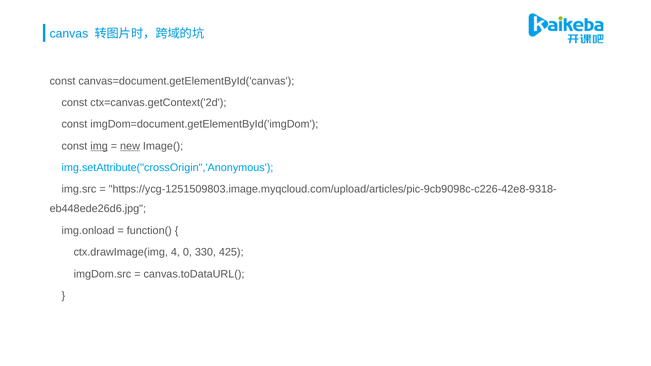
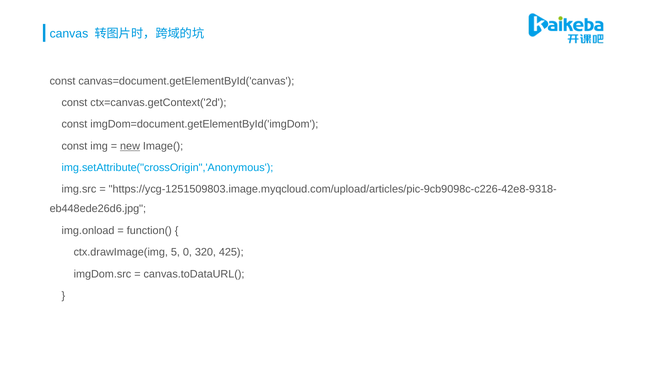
img underline: present -> none
4: 4 -> 5
330: 330 -> 320
